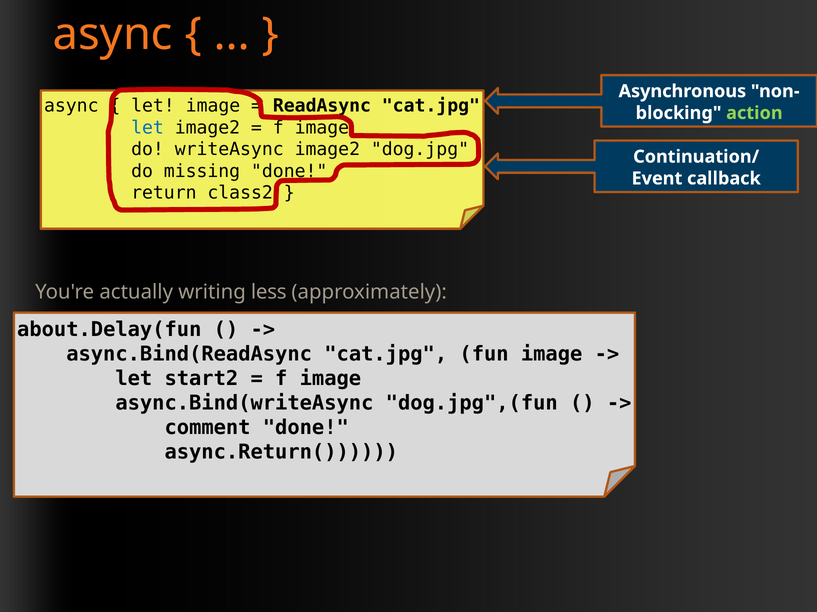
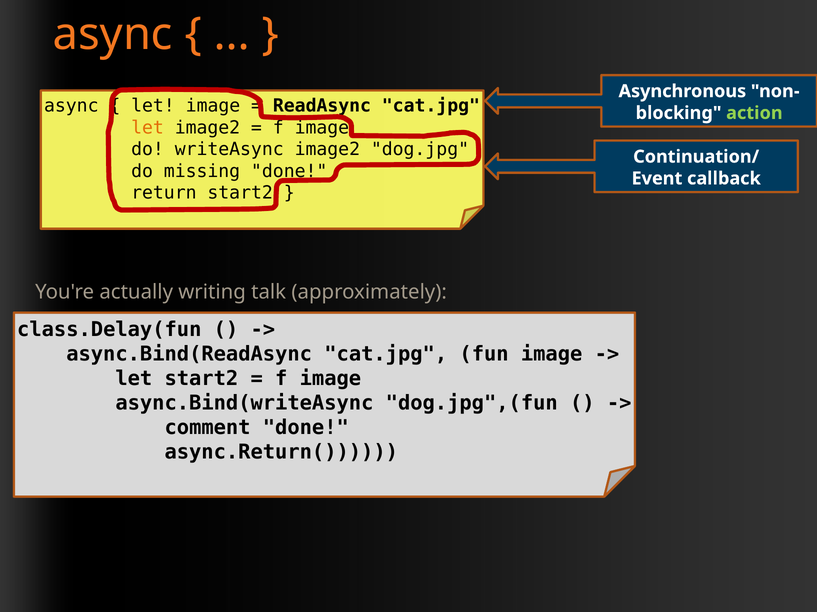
let at (148, 128) colour: blue -> orange
return class2: class2 -> start2
less: less -> talk
about.Delay(fun: about.Delay(fun -> class.Delay(fun
